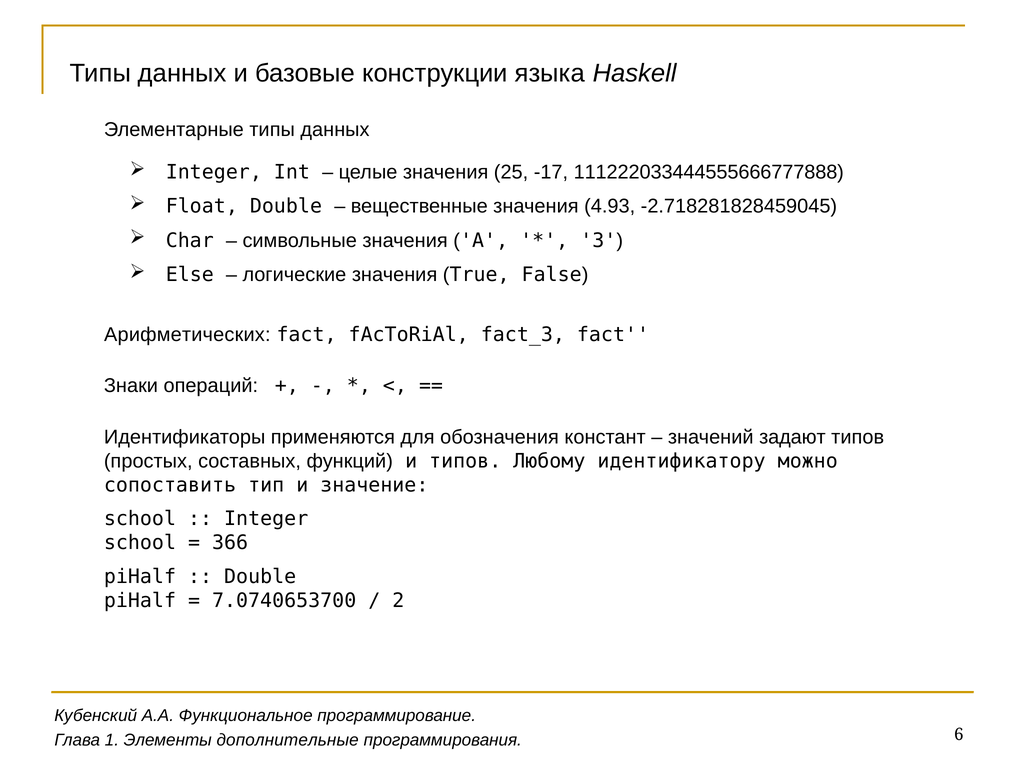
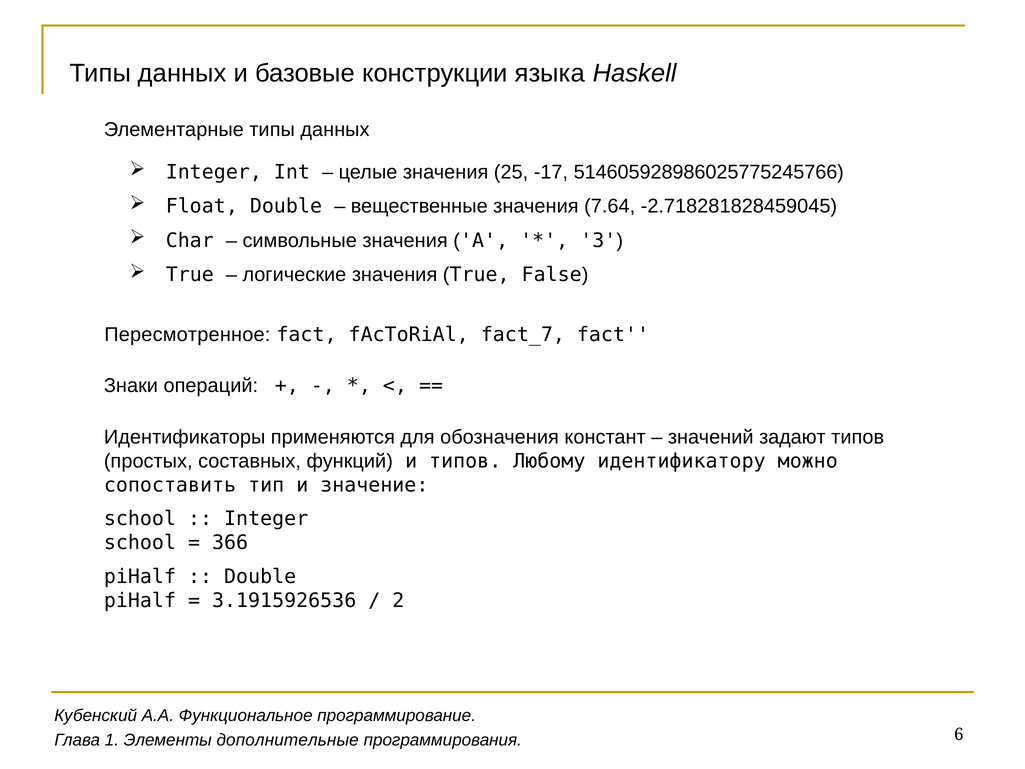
111222033444555666777888: 111222033444555666777888 -> 514605928986025775245766
4.93: 4.93 -> 7.64
Else at (190, 275): Else -> True
Арифметических: Арифметических -> Пересмотренное
fact_3: fact_3 -> fact_7
7.0740653700: 7.0740653700 -> 3.1915926536
